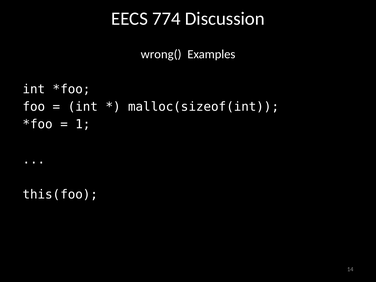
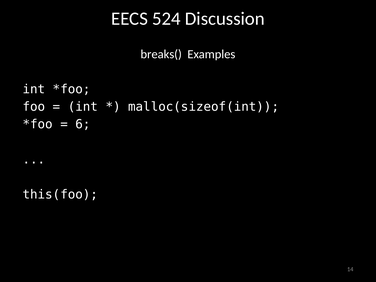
774: 774 -> 524
wrong(: wrong( -> breaks(
1: 1 -> 6
